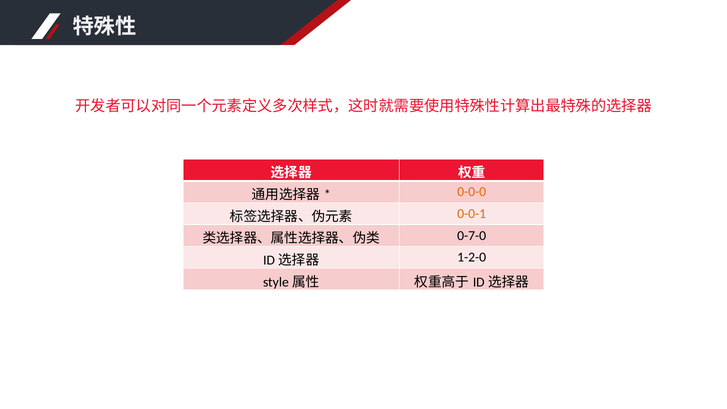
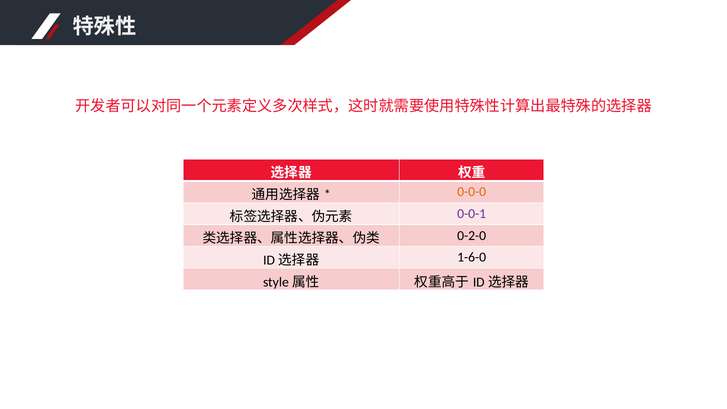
0-0-1 colour: orange -> purple
0-7-0: 0-7-0 -> 0-2-0
1-2-0: 1-2-0 -> 1-6-0
